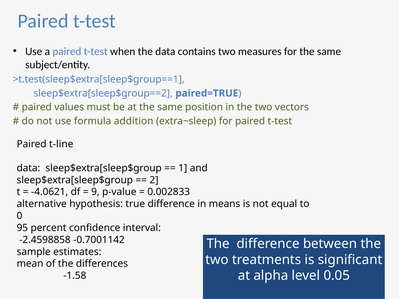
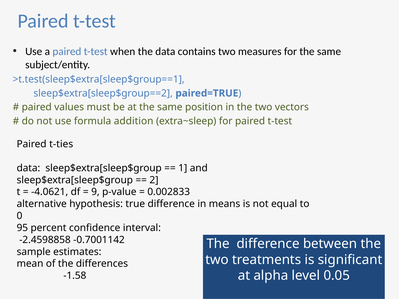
t-line: t-line -> t-ties
